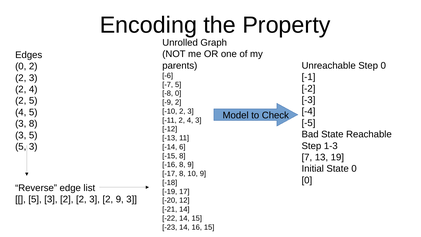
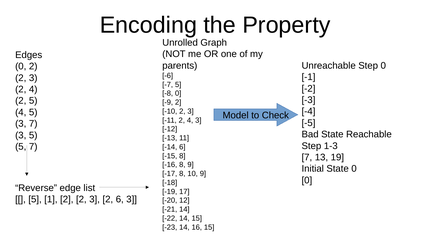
3 8: 8 -> 7
3 at (33, 147): 3 -> 7
3 at (51, 199): 3 -> 1
2 9: 9 -> 6
